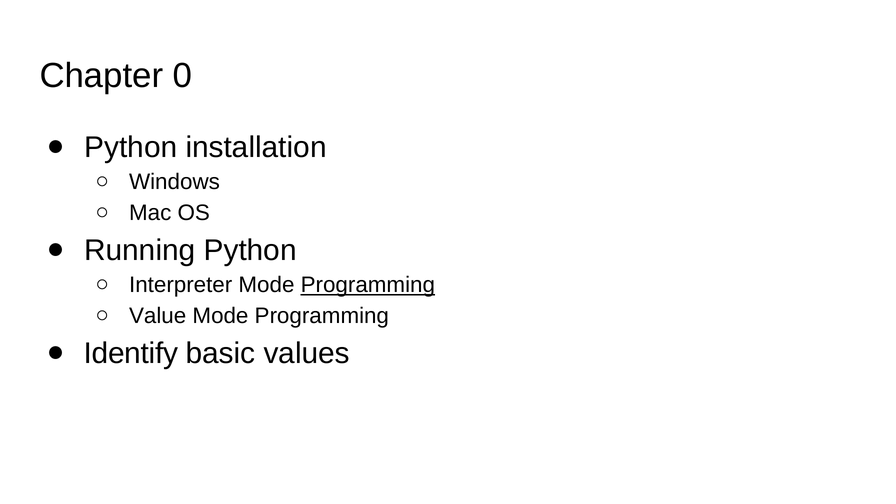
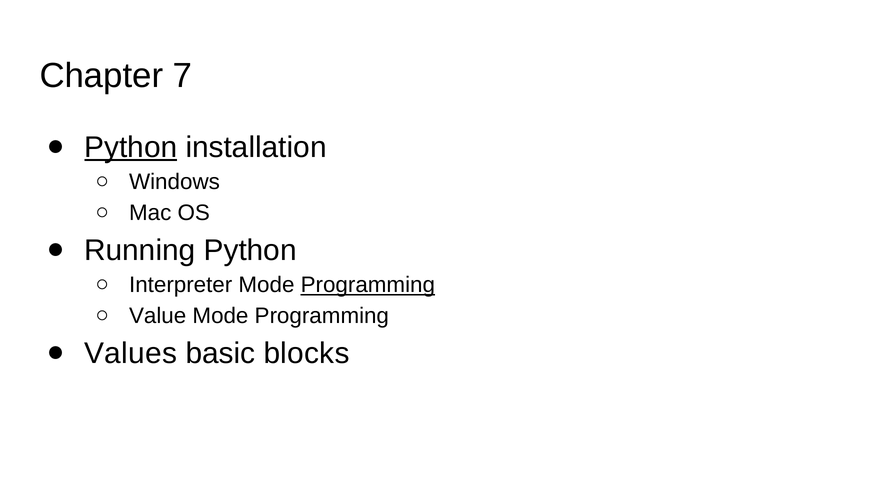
0: 0 -> 7
Python at (131, 147) underline: none -> present
Identify: Identify -> Values
values: values -> blocks
